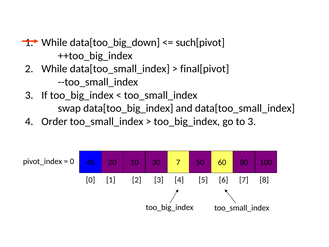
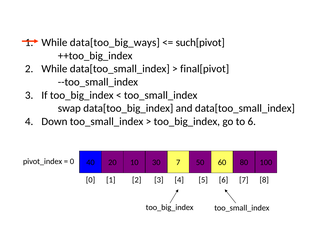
data[too_big_down: data[too_big_down -> data[too_big_ways
Order: Order -> Down
to 3: 3 -> 6
